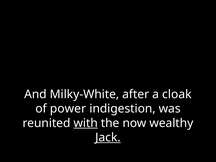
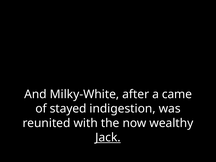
cloak: cloak -> came
power: power -> stayed
with underline: present -> none
